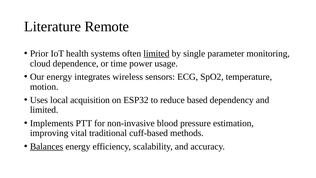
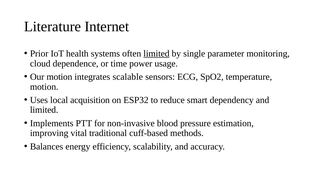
Remote: Remote -> Internet
Our energy: energy -> motion
wireless: wireless -> scalable
based: based -> smart
Balances underline: present -> none
